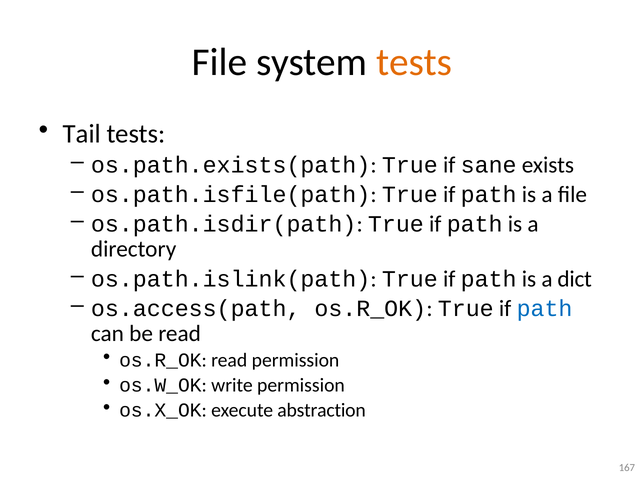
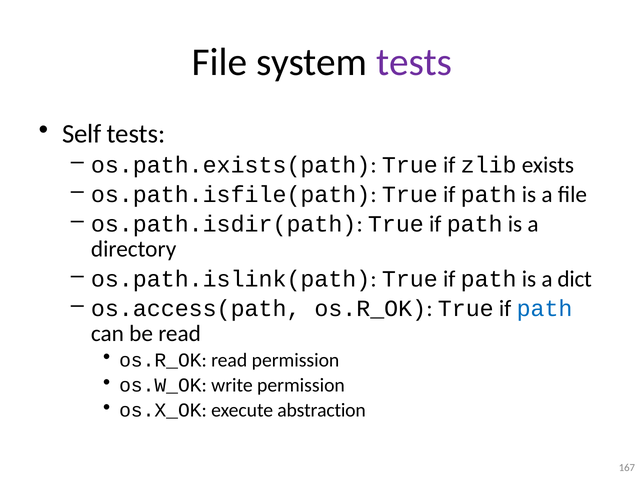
tests at (414, 62) colour: orange -> purple
Tail: Tail -> Self
sane: sane -> zlib
